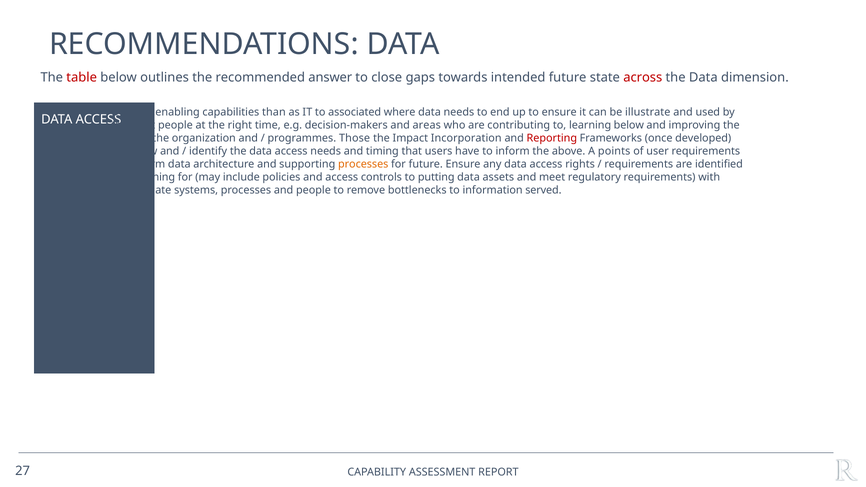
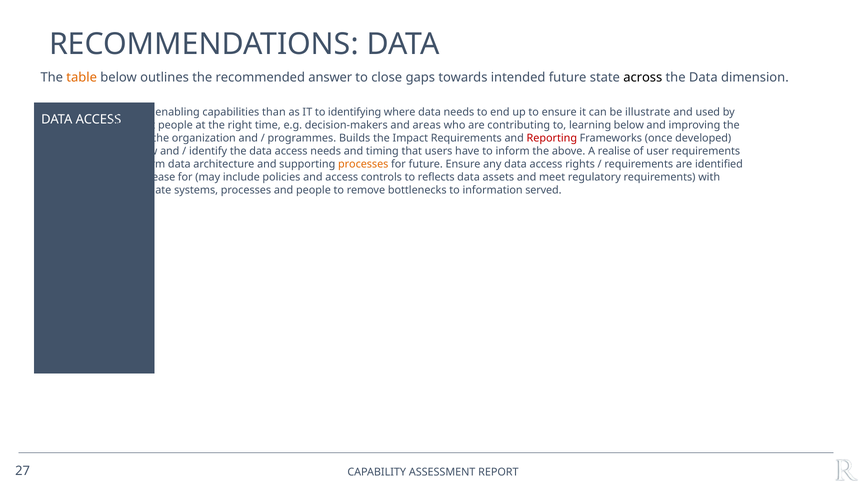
table colour: red -> orange
across colour: red -> black
associated: associated -> identifying
Those: Those -> Builds
Impact Incorporation: Incorporation -> Requirements
points: points -> realise
and learning: learning -> increase
putting: putting -> reflects
